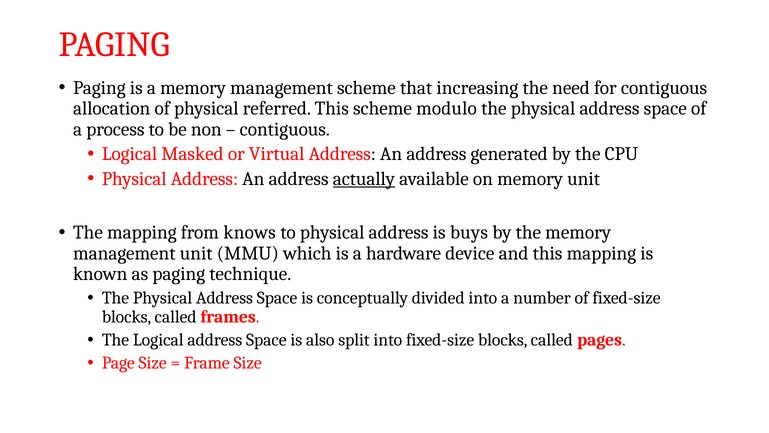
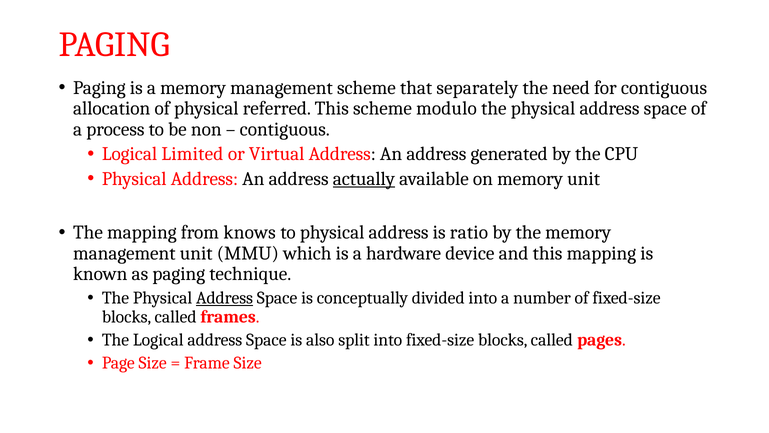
increasing: increasing -> separately
Masked: Masked -> Limited
buys: buys -> ratio
Address at (225, 298) underline: none -> present
